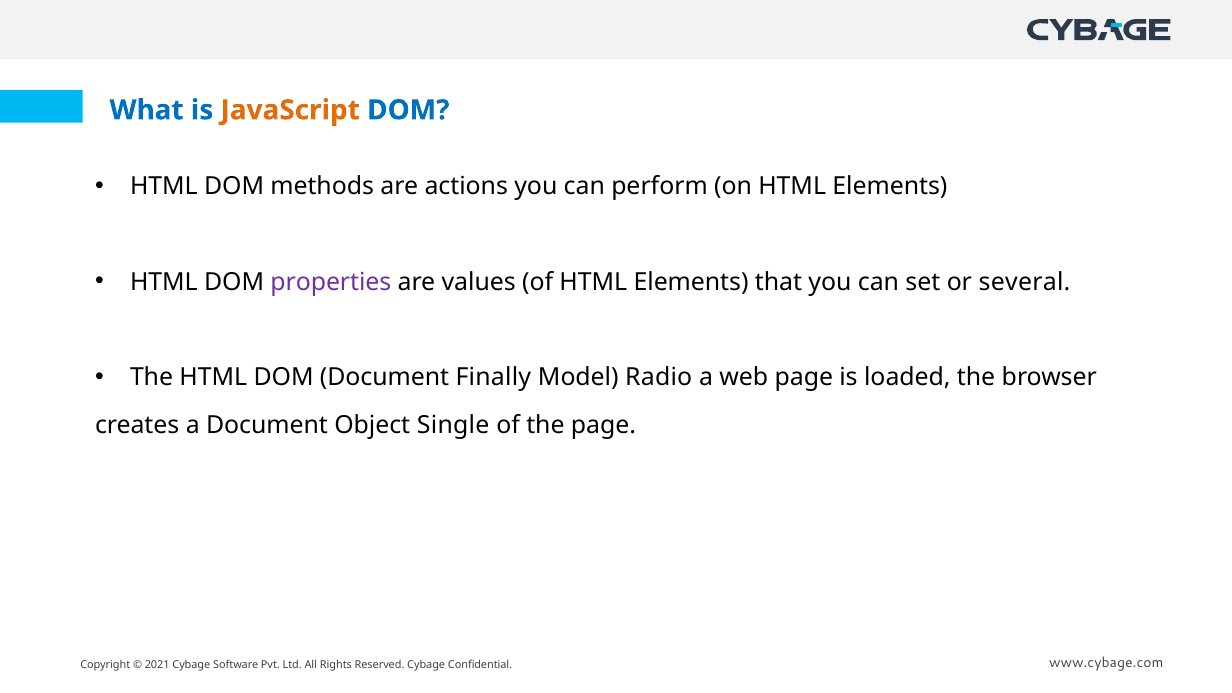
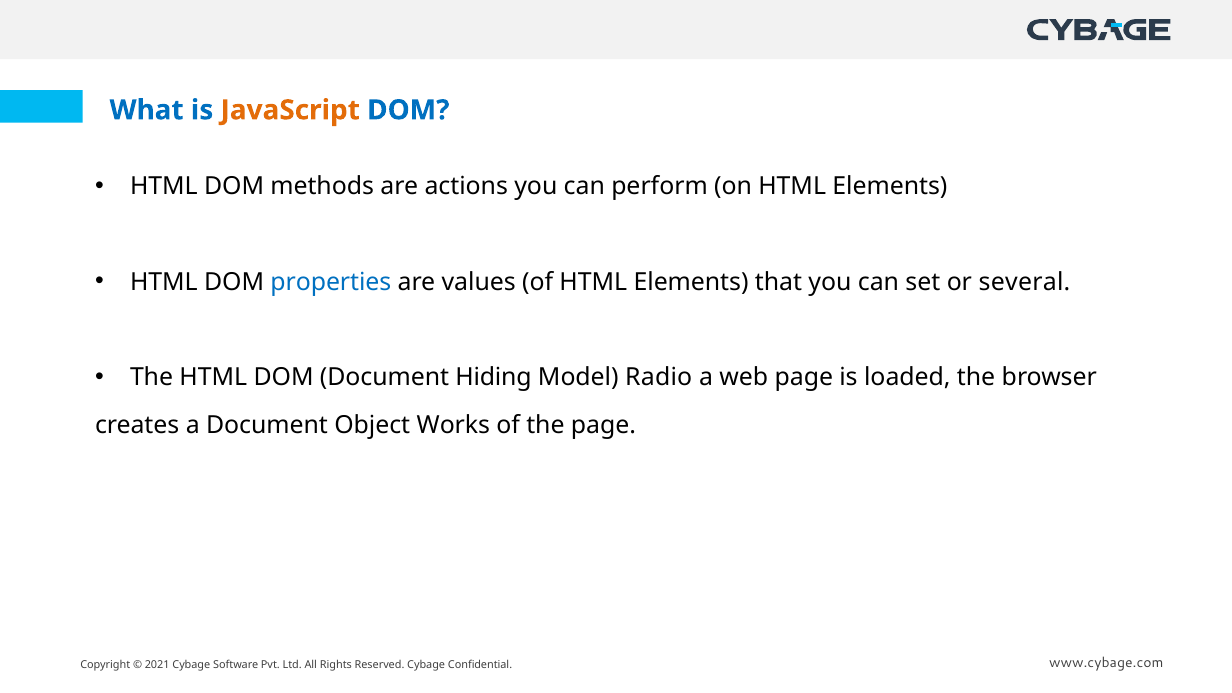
properties colour: purple -> blue
Finally: Finally -> Hiding
Single: Single -> Works
